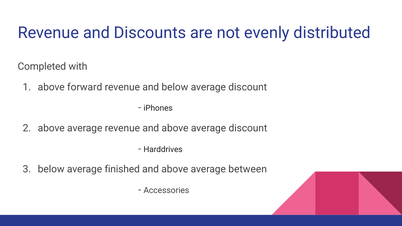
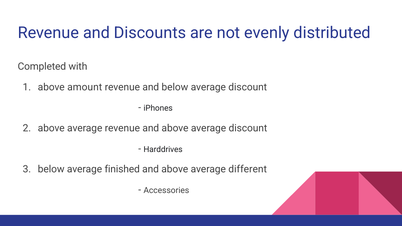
forward: forward -> amount
between: between -> different
